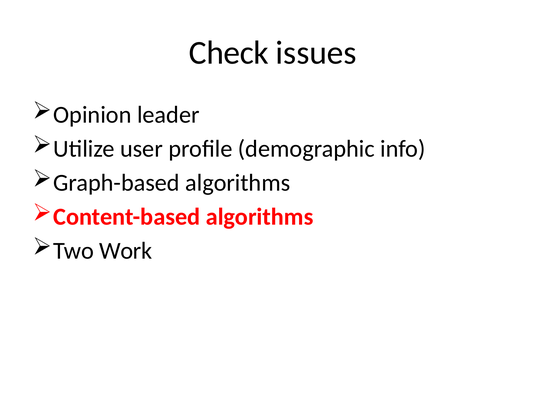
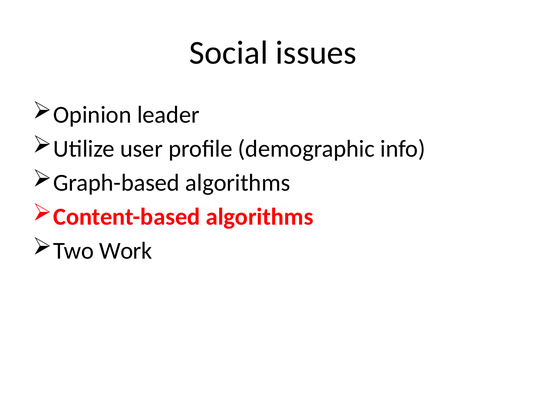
Check: Check -> Social
